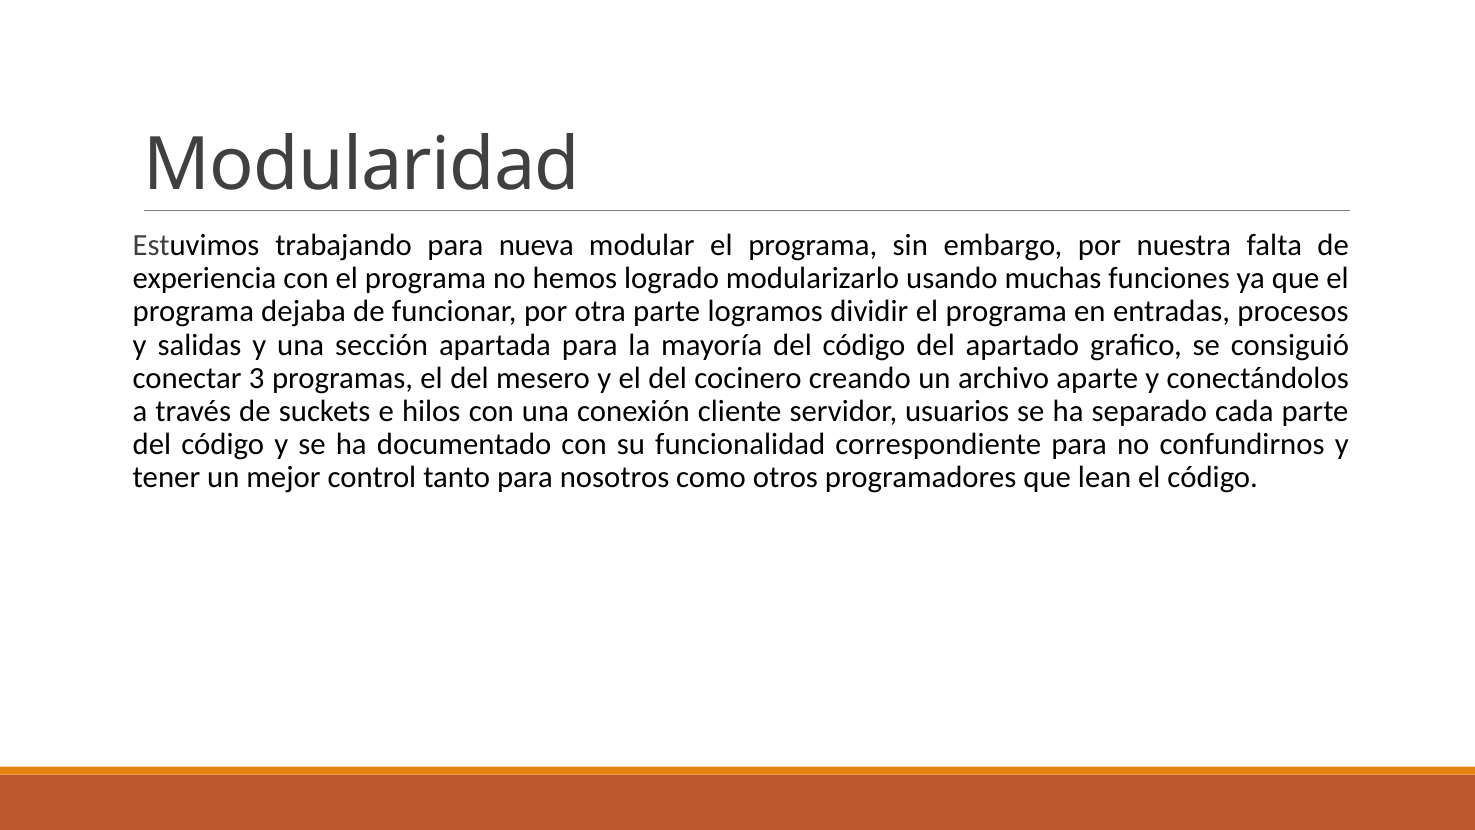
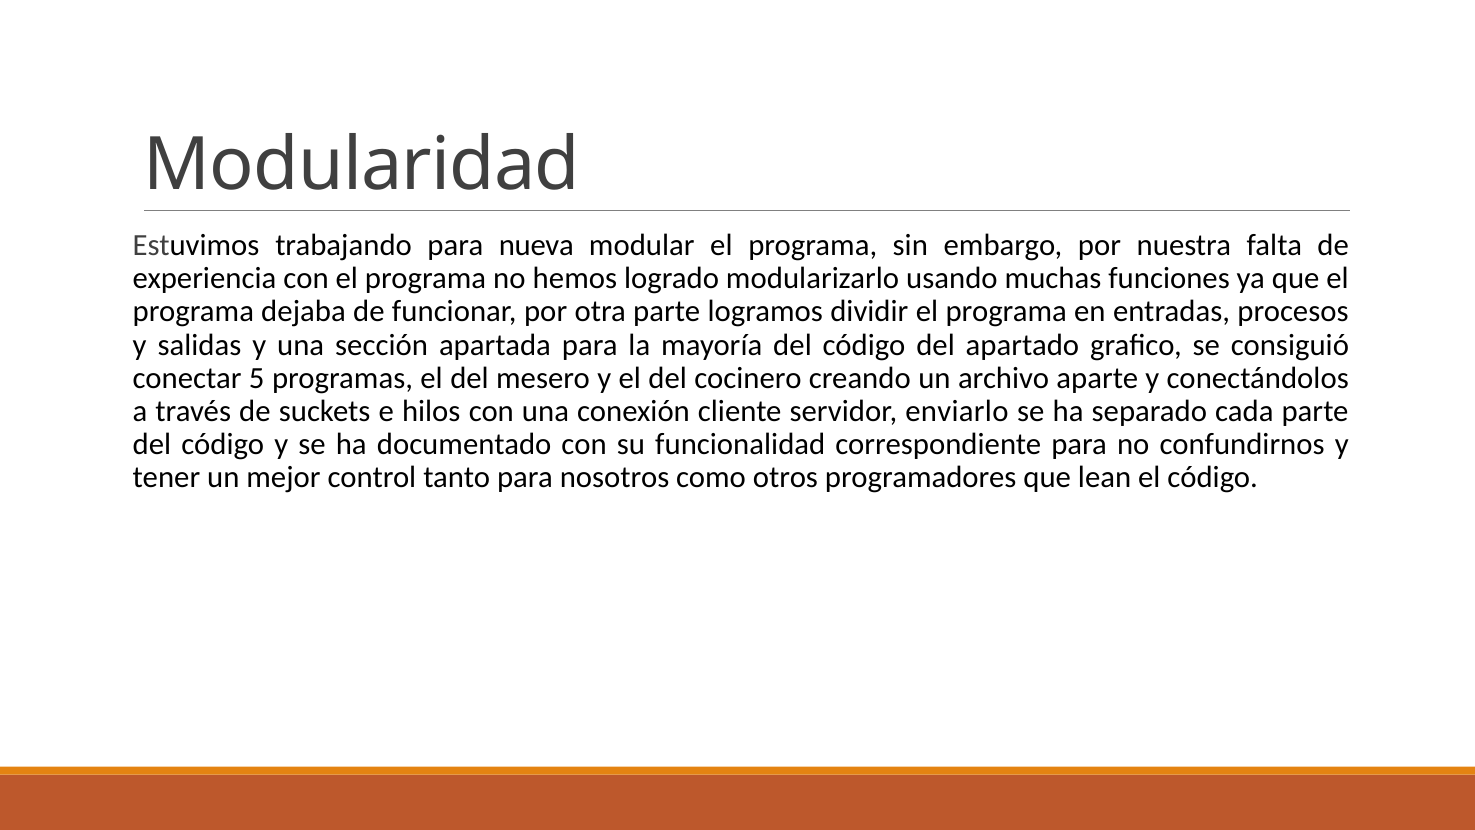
3: 3 -> 5
usuarios: usuarios -> enviarlo
